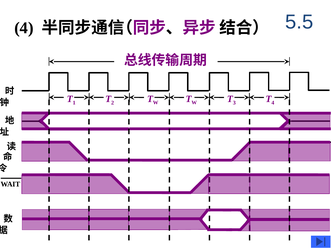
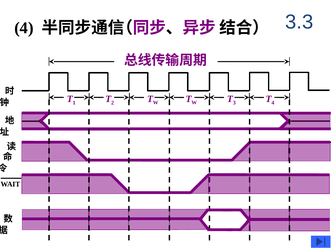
5.5: 5.5 -> 3.3
